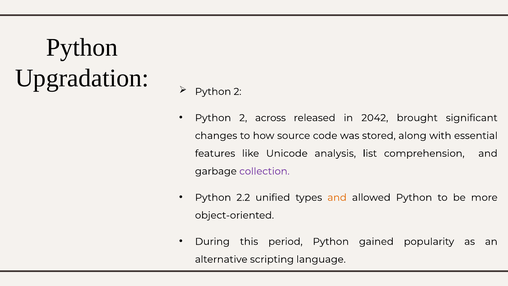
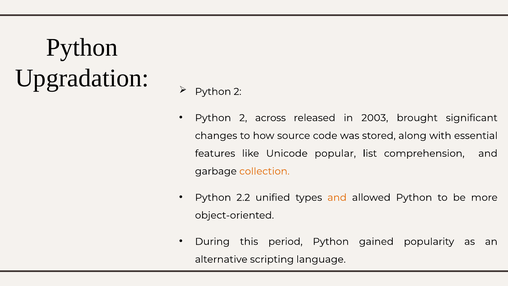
2042: 2042 -> 2003
analysis: analysis -> popular
collection colour: purple -> orange
